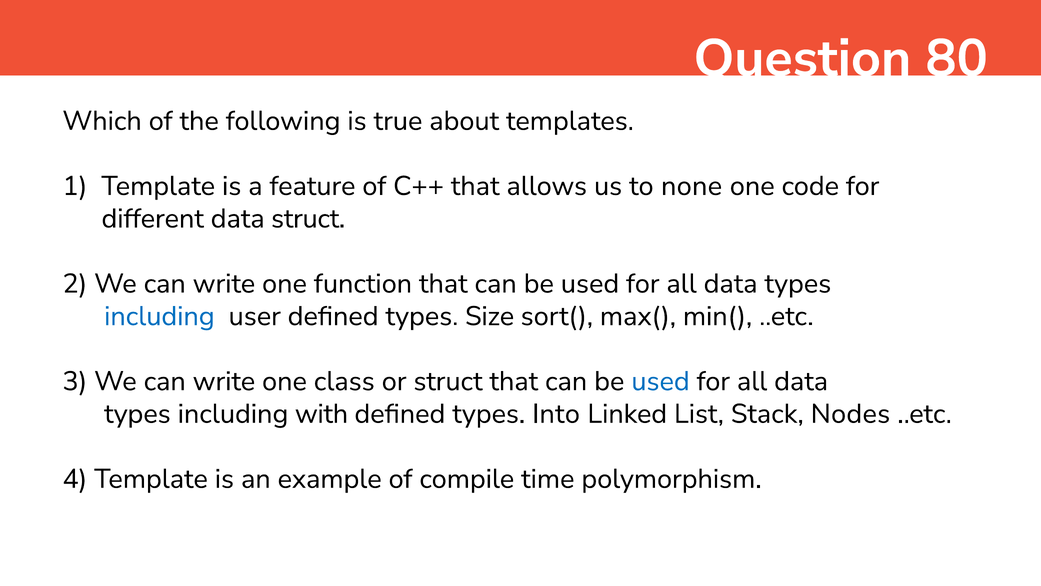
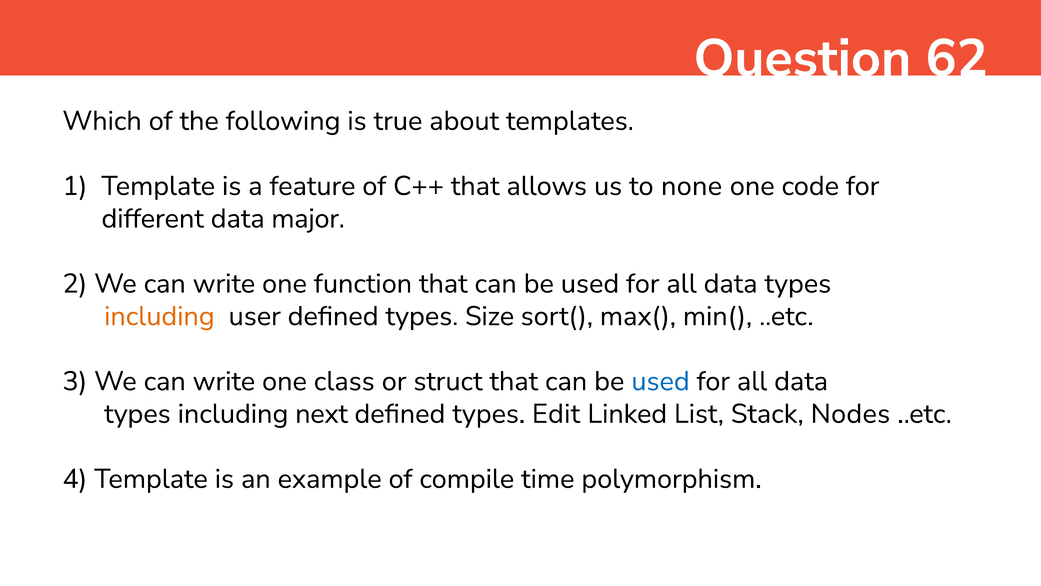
80: 80 -> 62
data struct: struct -> major
including at (159, 316) colour: blue -> orange
with: with -> next
Into: Into -> Edit
